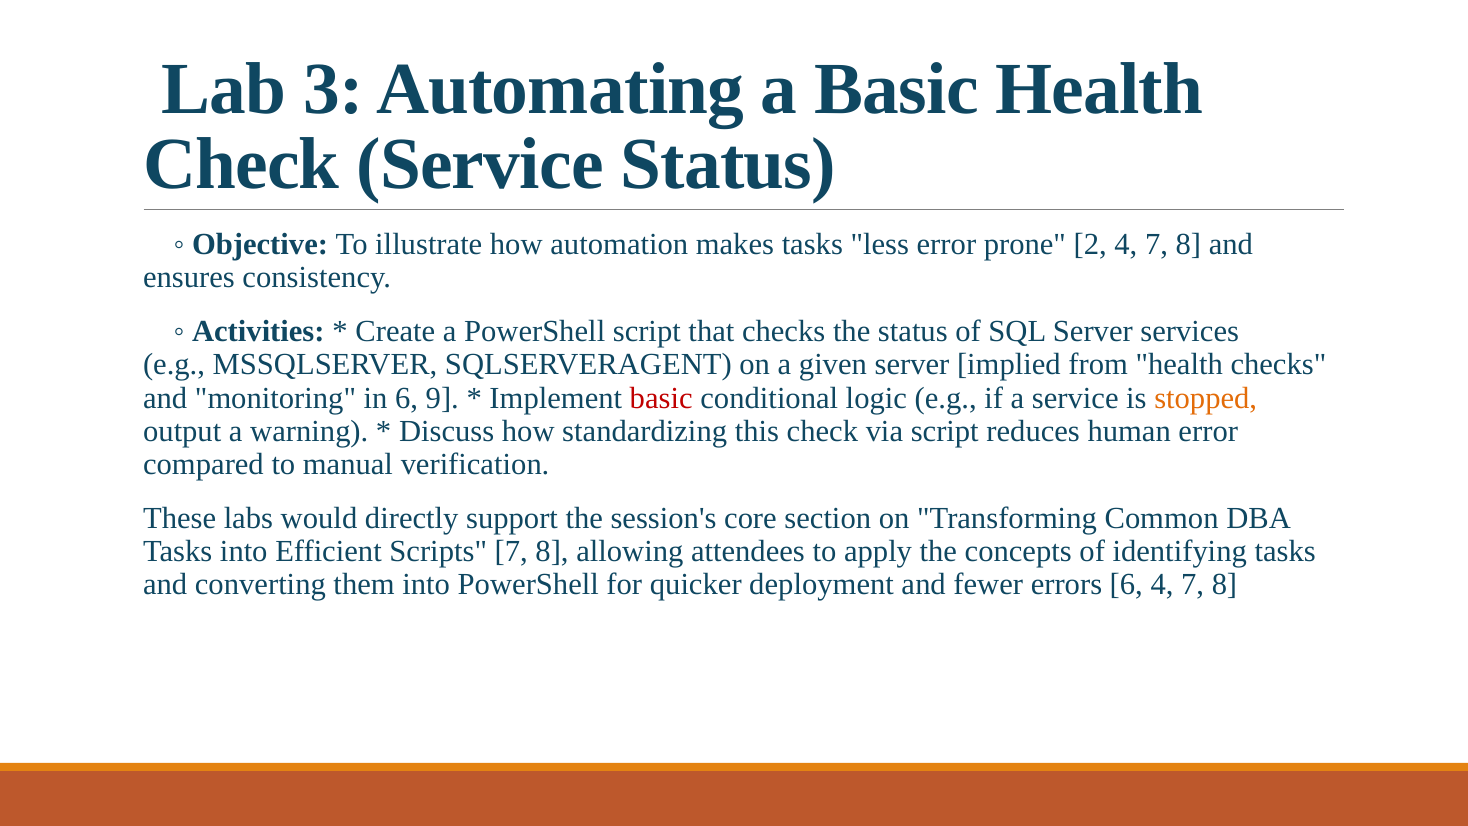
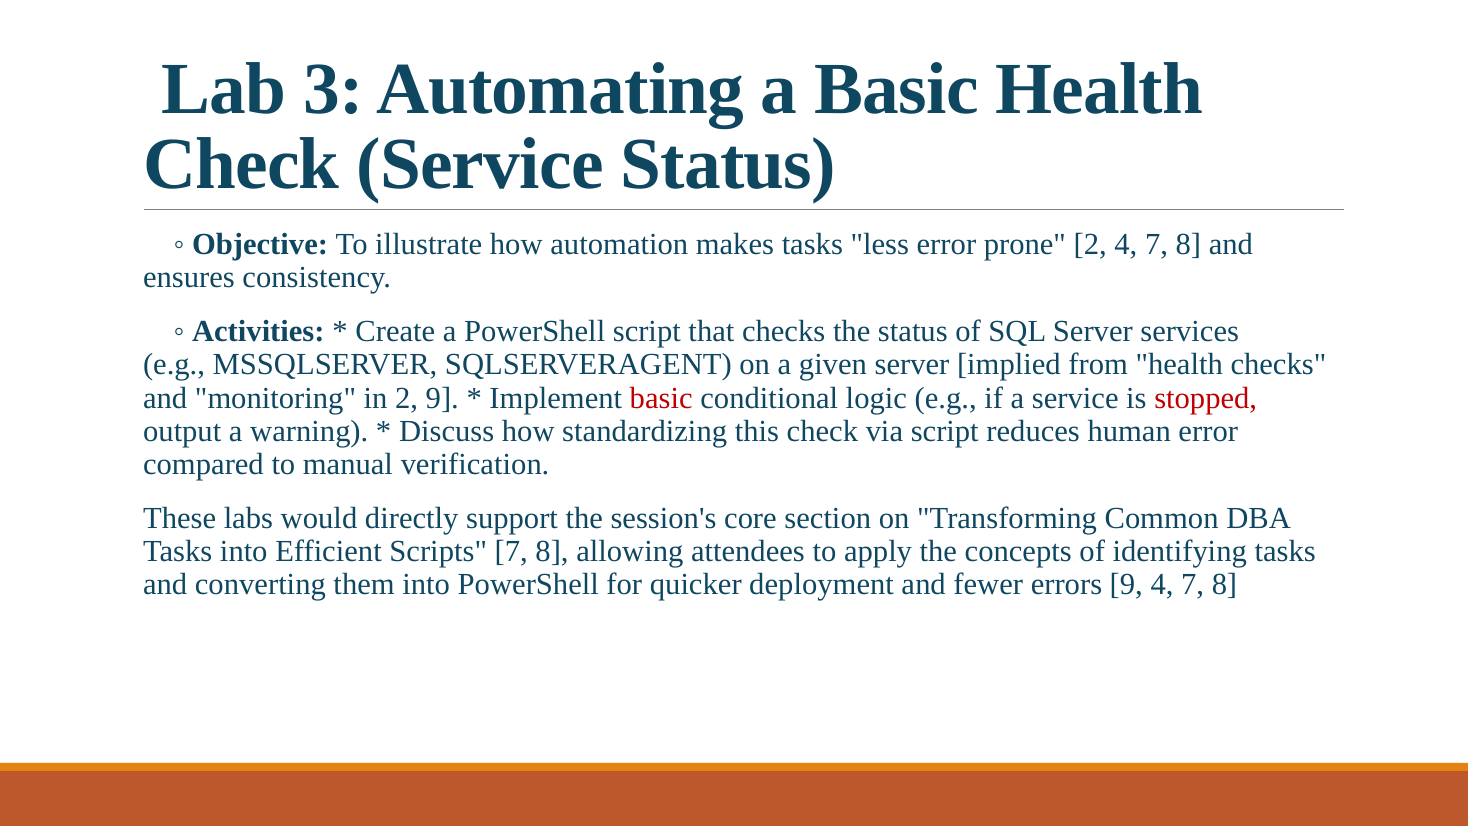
in 6: 6 -> 2
stopped colour: orange -> red
errors 6: 6 -> 9
